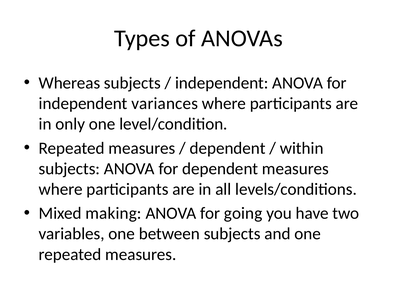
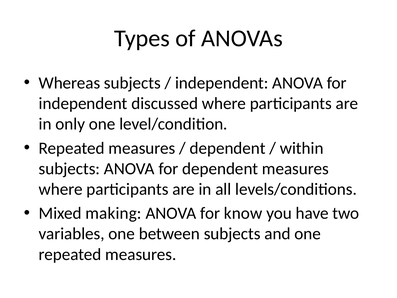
variances: variances -> discussed
going: going -> know
